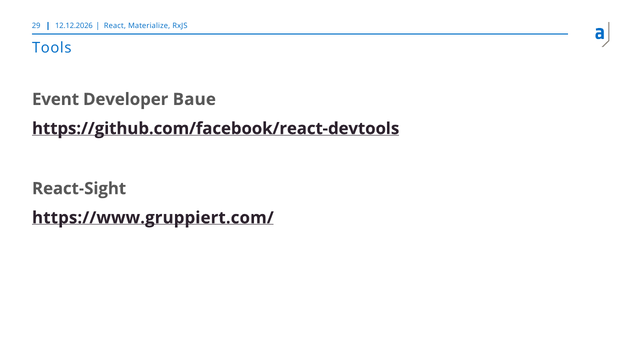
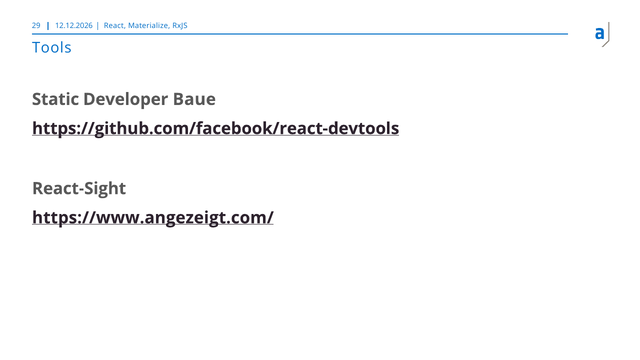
Event: Event -> Static
https://www.gruppiert.com/: https://www.gruppiert.com/ -> https://www.angezeigt.com/
